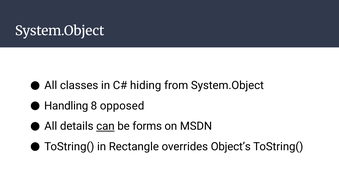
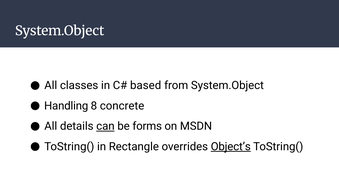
hiding: hiding -> based
opposed: opposed -> concrete
Object’s underline: none -> present
